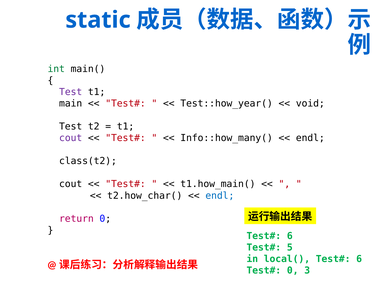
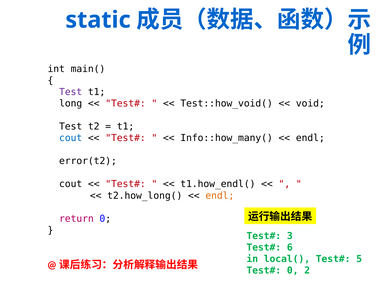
int colour: green -> black
main: main -> long
Test::how_year(: Test::how_year( -> Test::how_void(
cout at (71, 138) colour: purple -> blue
class(t2: class(t2 -> error(t2
t1.how_main(: t1.how_main( -> t1.how_endl(
t2.how_char(: t2.how_char( -> t2.how_long(
endl at (220, 196) colour: blue -> orange
6 at (290, 236): 6 -> 3
5: 5 -> 6
6 at (359, 259): 6 -> 5
3: 3 -> 2
